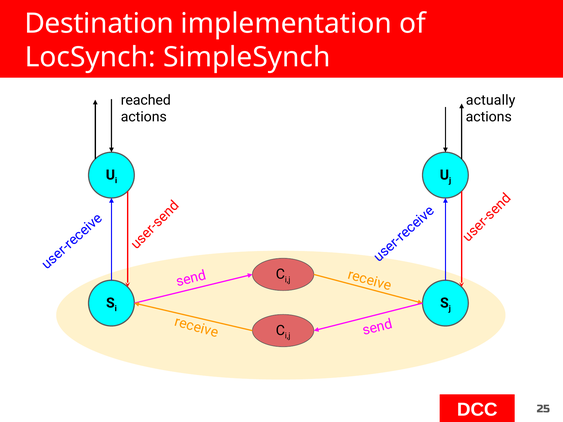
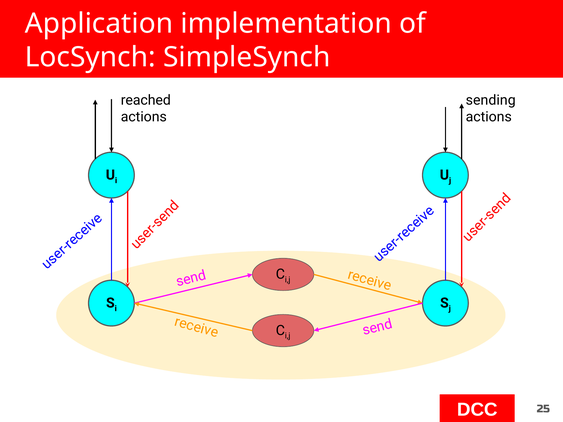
Destination: Destination -> Application
actually: actually -> sending
